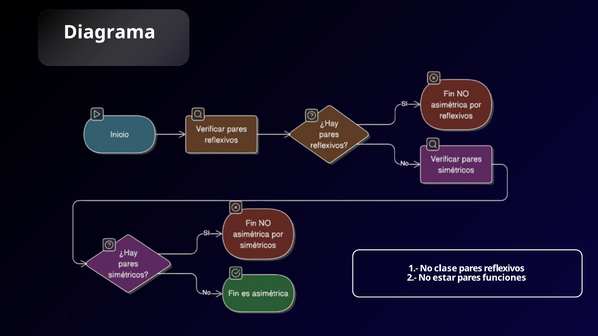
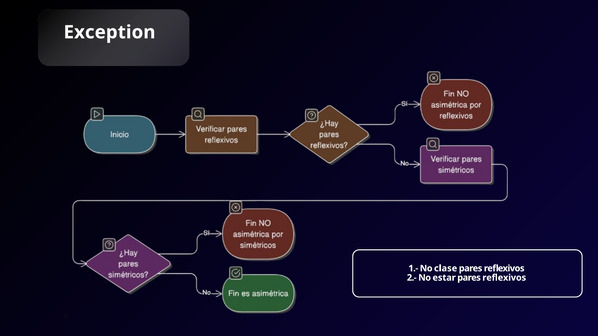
Diagrama: Diagrama -> Exception
funciones at (504, 278): funciones -> reflexivos
